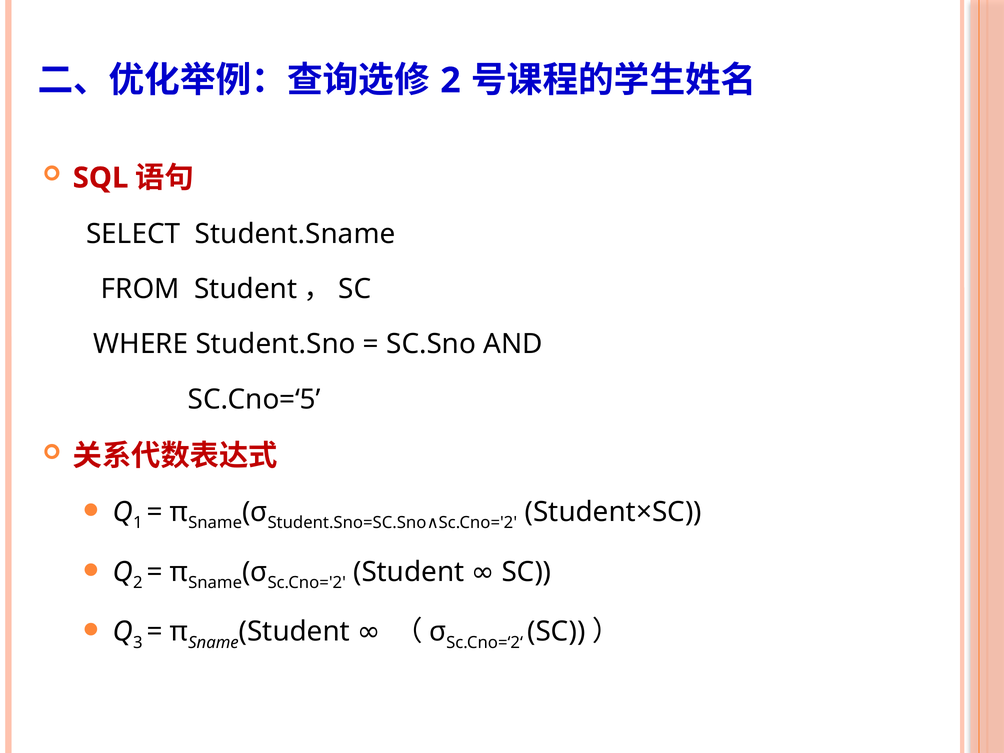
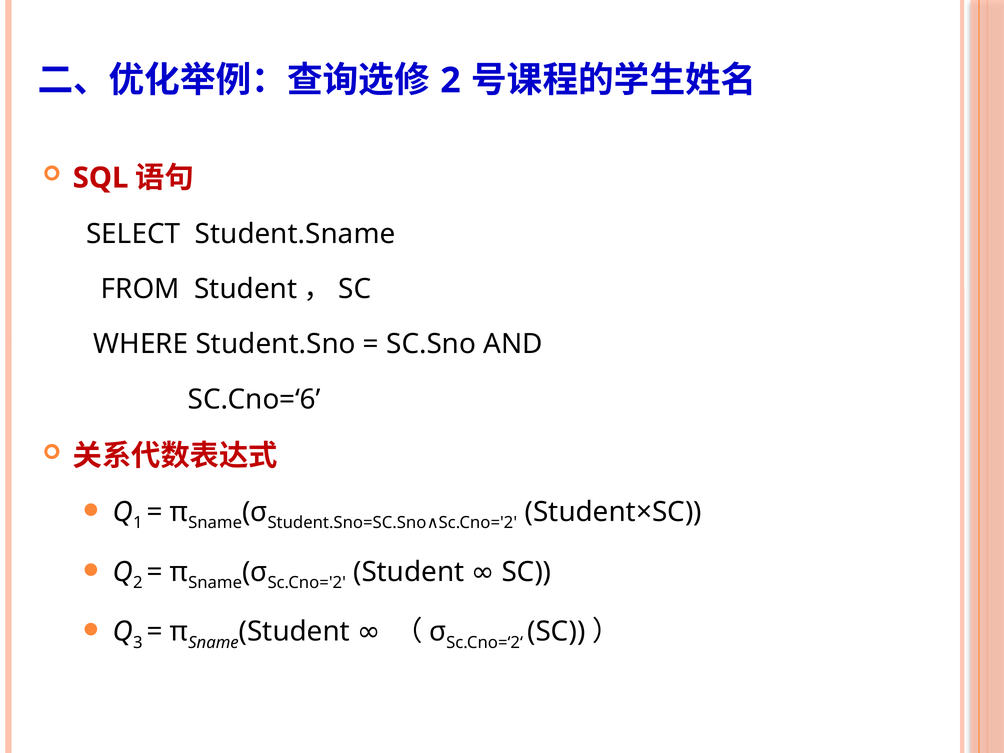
SC.Cno=‘5: SC.Cno=‘5 -> SC.Cno=‘6
